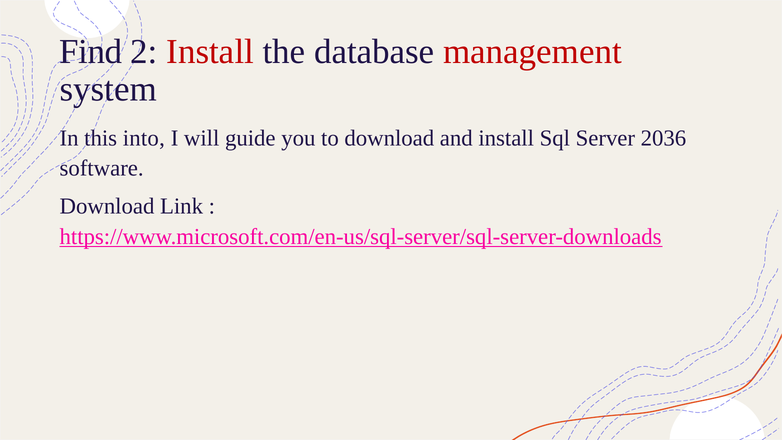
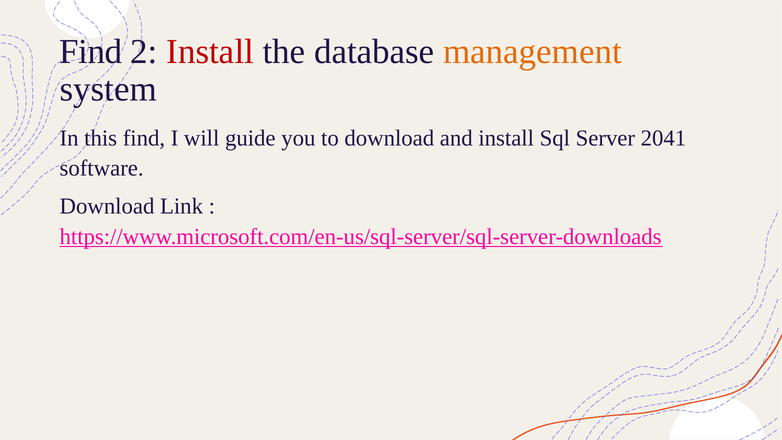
management colour: red -> orange
this into: into -> find
2036: 2036 -> 2041
